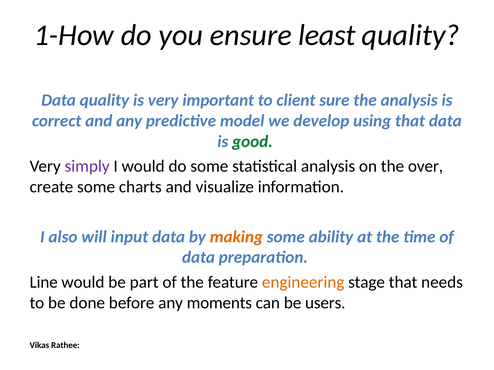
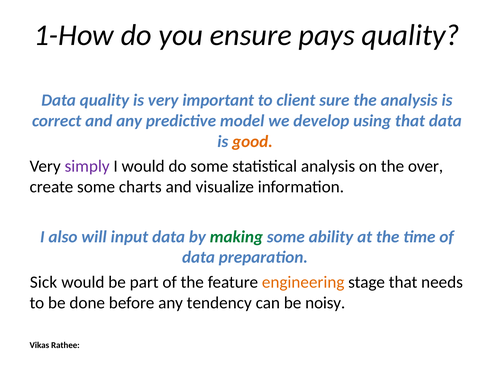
least: least -> pays
good colour: green -> orange
making colour: orange -> green
Line: Line -> Sick
moments: moments -> tendency
users: users -> noisy
